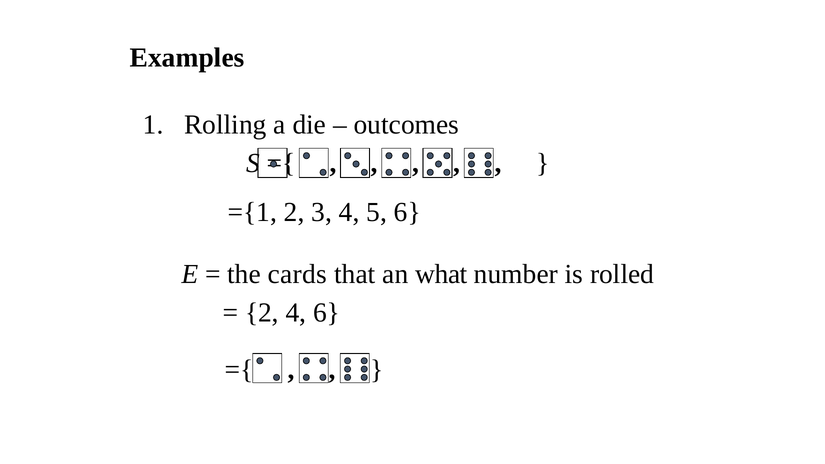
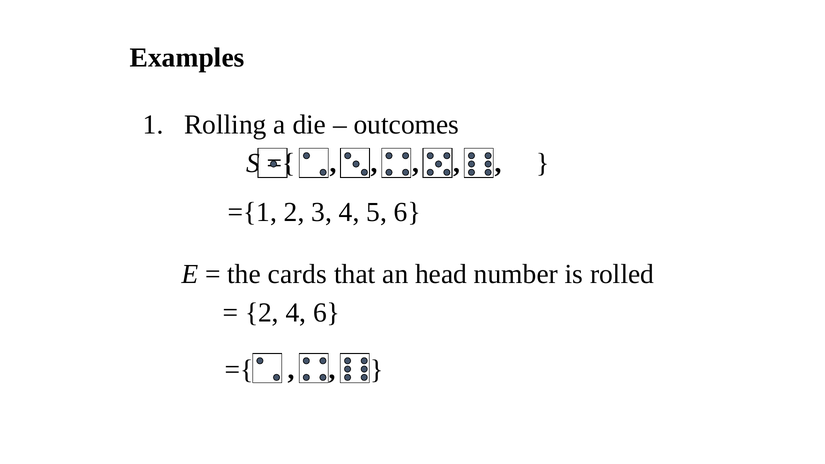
what: what -> head
